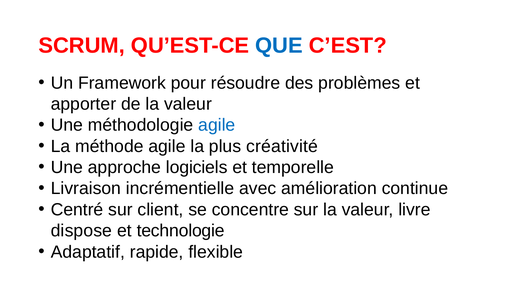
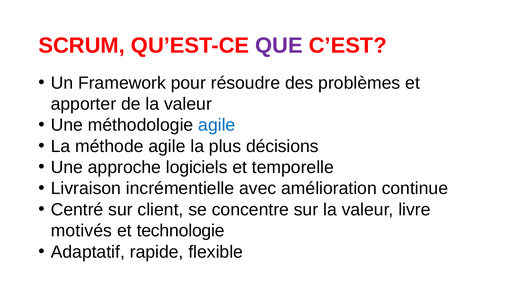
QUE colour: blue -> purple
créativité: créativité -> décisions
dispose: dispose -> motivés
